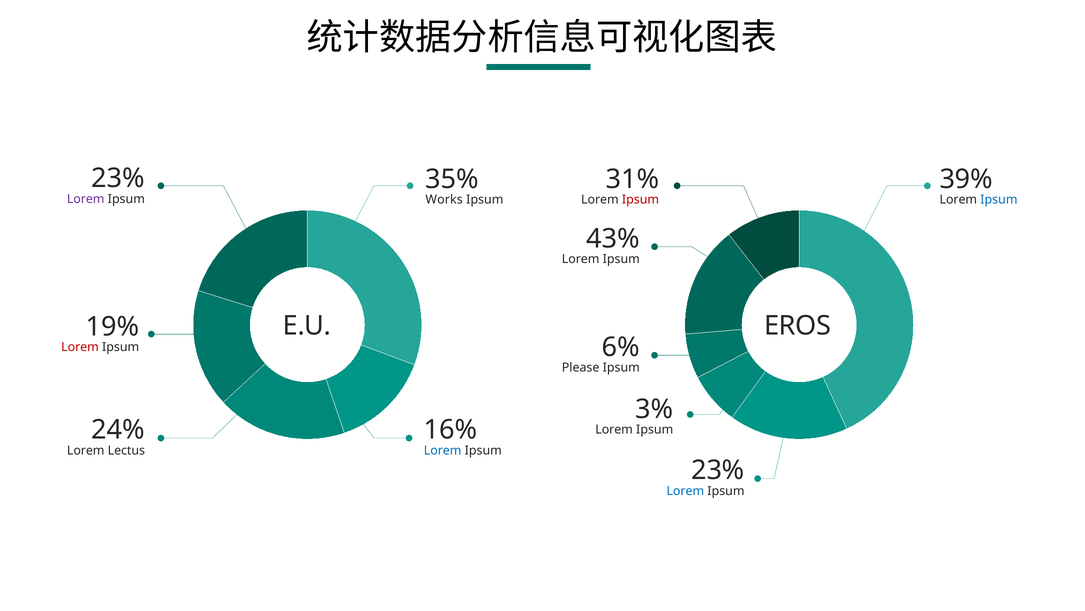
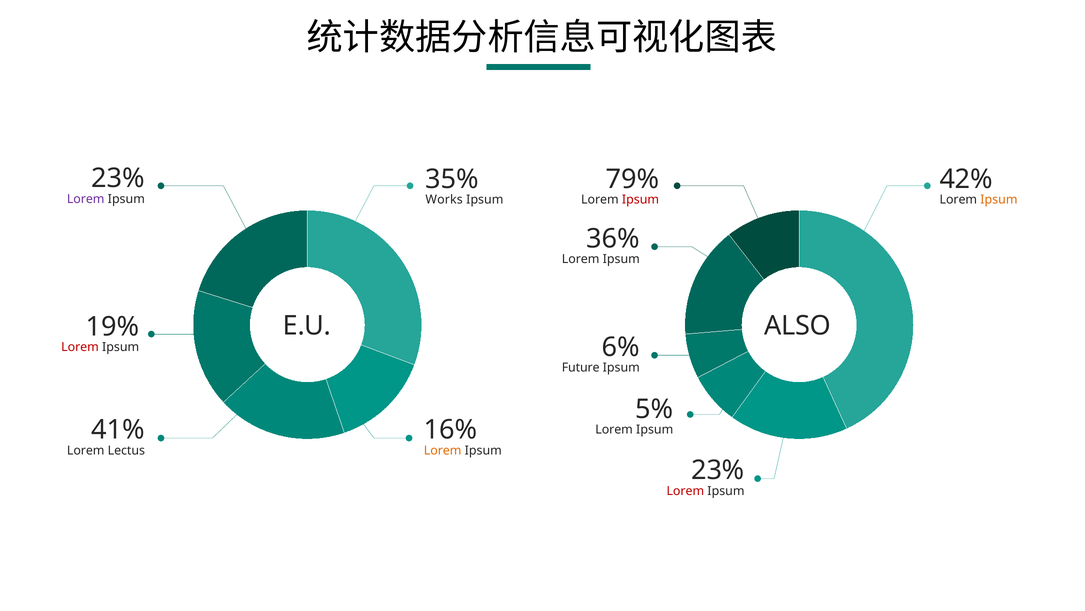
31%: 31% -> 79%
39%: 39% -> 42%
Ipsum at (999, 199) colour: blue -> orange
43%: 43% -> 36%
EROS: EROS -> ALSO
Please: Please -> Future
3%: 3% -> 5%
24%: 24% -> 41%
Lorem at (443, 450) colour: blue -> orange
Lorem at (685, 491) colour: blue -> red
